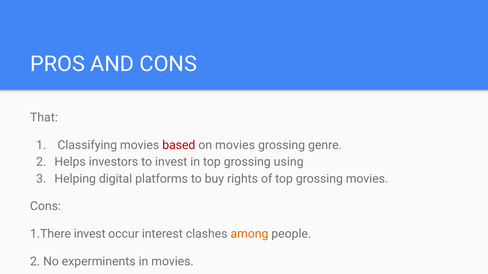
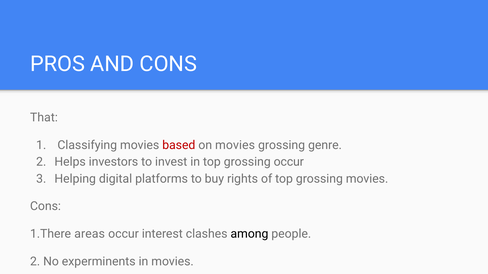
grossing using: using -> occur
1.There invest: invest -> areas
among colour: orange -> black
